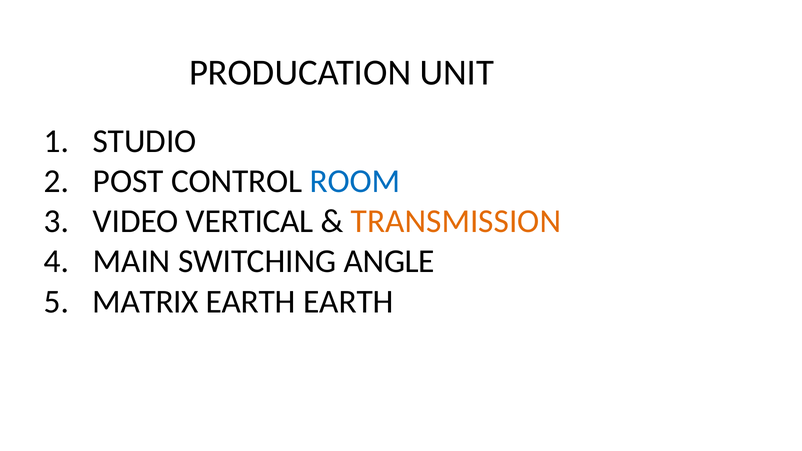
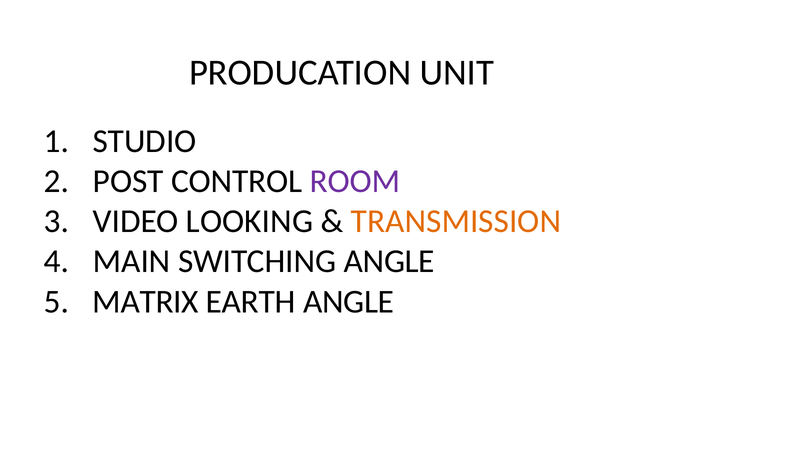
ROOM colour: blue -> purple
VERTICAL: VERTICAL -> LOOKING
EARTH EARTH: EARTH -> ANGLE
